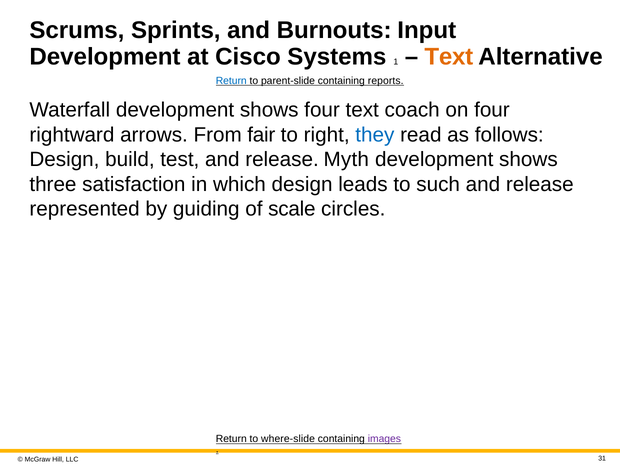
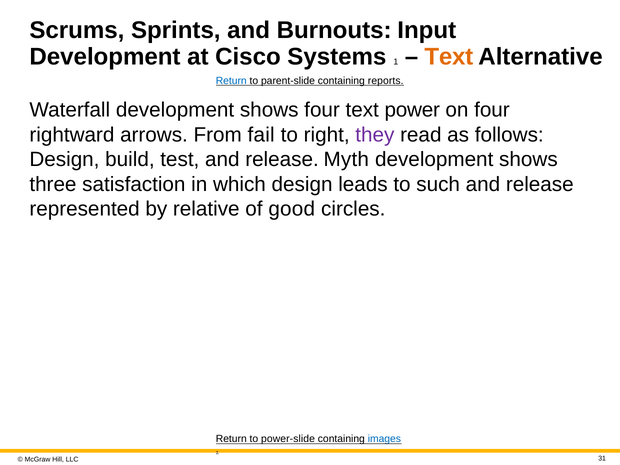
coach: coach -> power
fair: fair -> fail
they colour: blue -> purple
guiding: guiding -> relative
scale: scale -> good
where-slide: where-slide -> power-slide
images colour: purple -> blue
